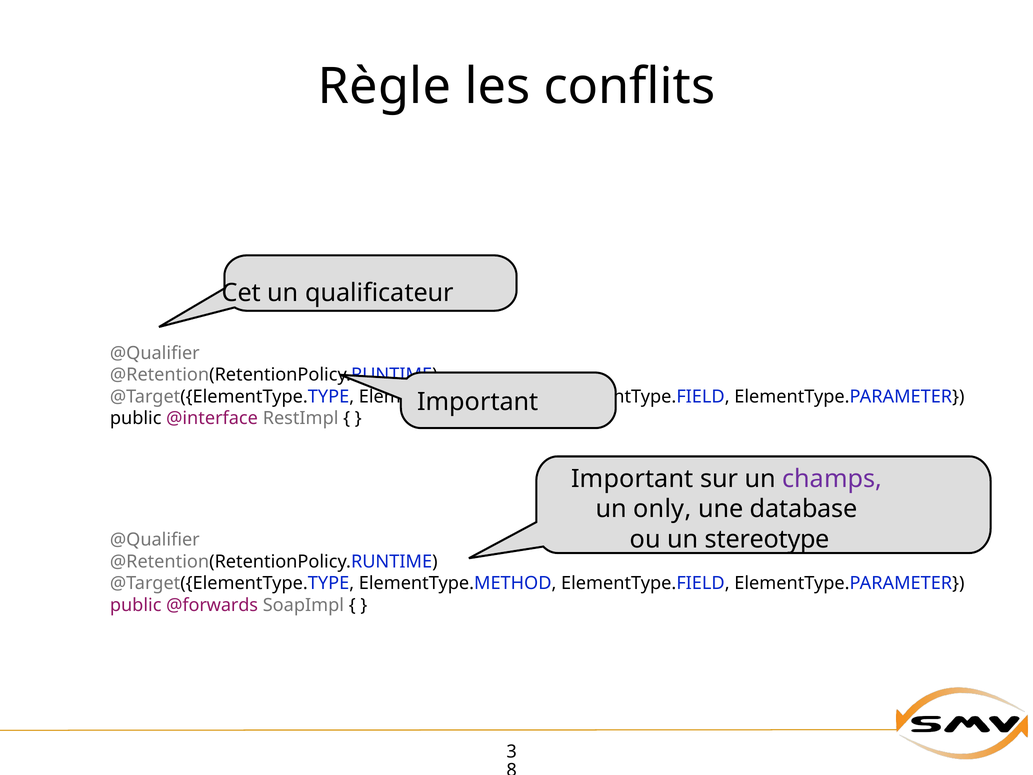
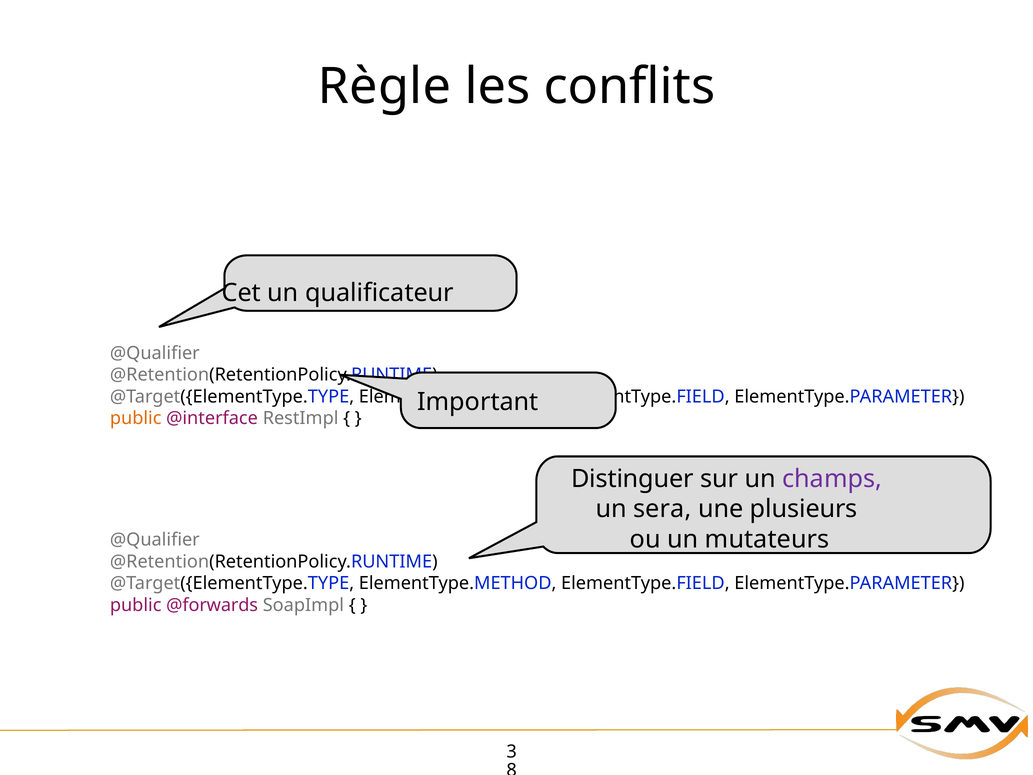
public at (136, 418) colour: black -> orange
Important at (632, 479): Important -> Distinguer
only: only -> sera
database: database -> plusieurs
stereotype: stereotype -> mutateurs
